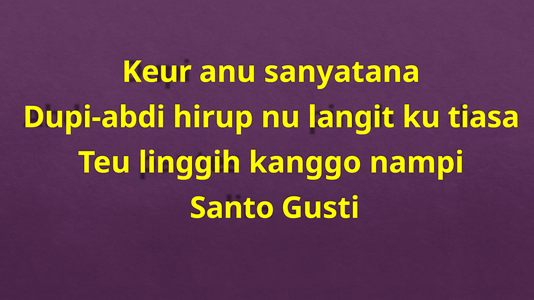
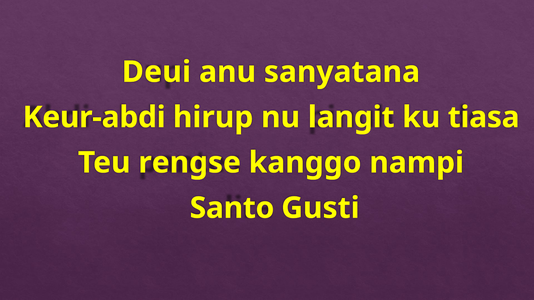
Keur: Keur -> Deui
Dupi-abdi: Dupi-abdi -> Keur-abdi
linggih: linggih -> rengse
